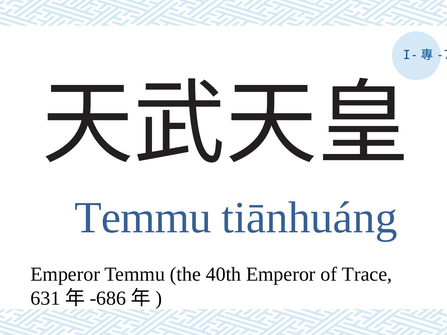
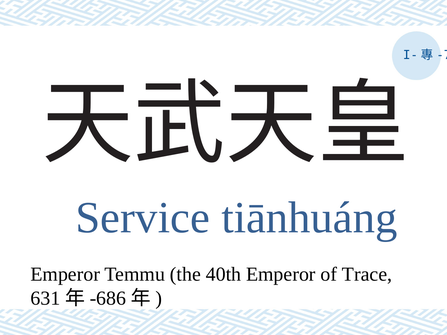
Temmu at (143, 218): Temmu -> Service
